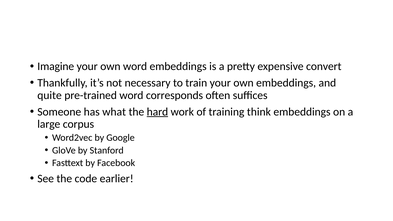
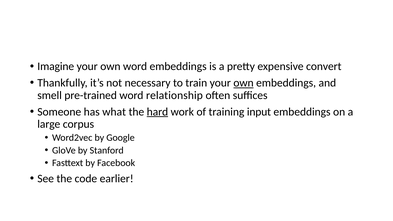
own at (243, 83) underline: none -> present
quite: quite -> smell
corresponds: corresponds -> relationship
think: think -> input
